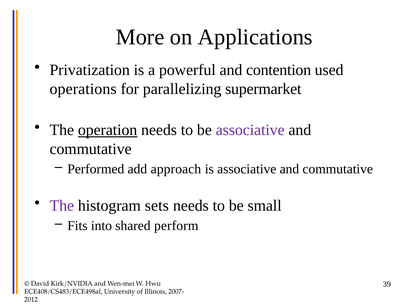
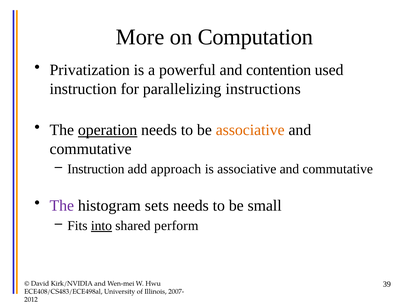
Applications: Applications -> Computation
operations at (83, 89): operations -> instruction
supermarket: supermarket -> instructions
associative at (250, 130) colour: purple -> orange
Performed at (96, 169): Performed -> Instruction
into underline: none -> present
